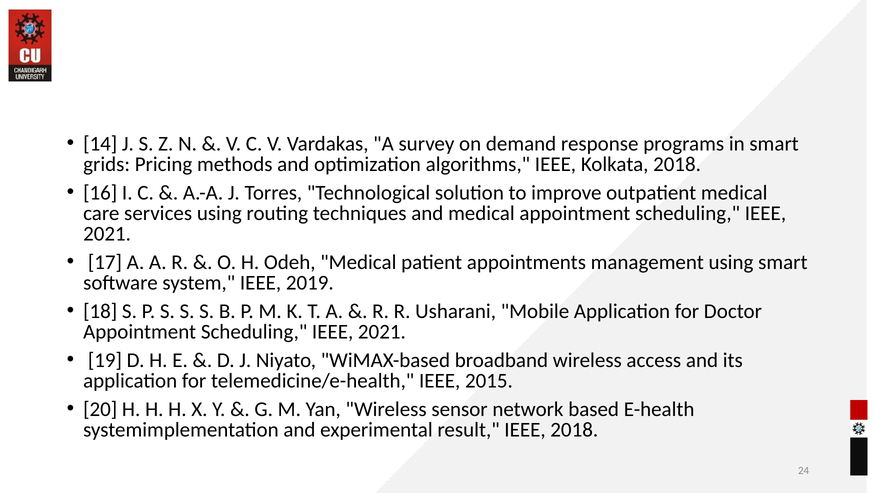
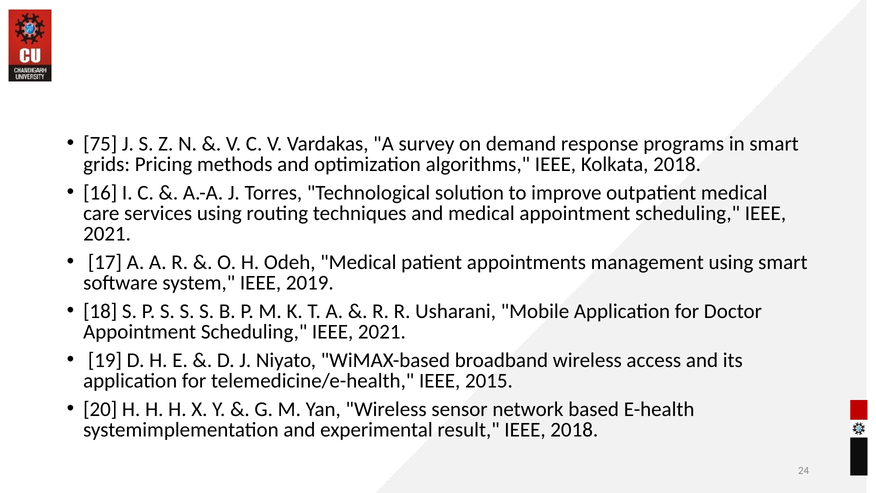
14: 14 -> 75
